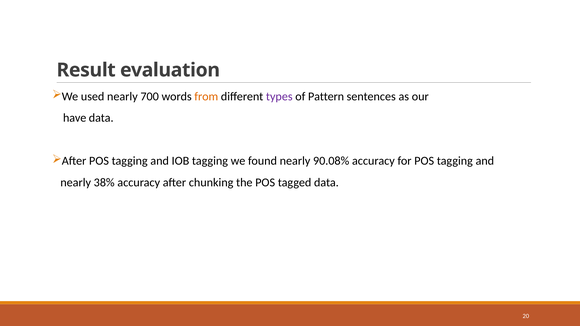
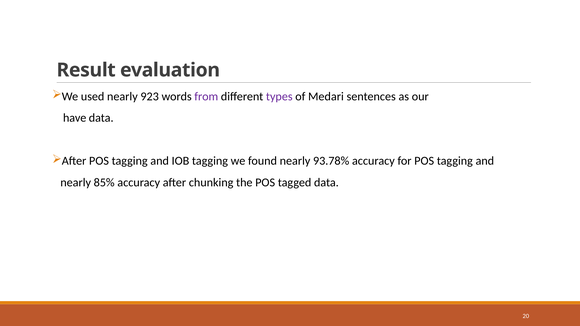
700: 700 -> 923
from colour: orange -> purple
Pattern: Pattern -> Medari
90.08%: 90.08% -> 93.78%
38%: 38% -> 85%
